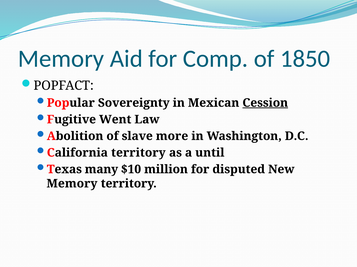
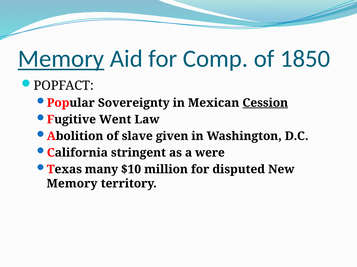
Memory at (61, 59) underline: none -> present
more: more -> given
California territory: territory -> stringent
until: until -> were
